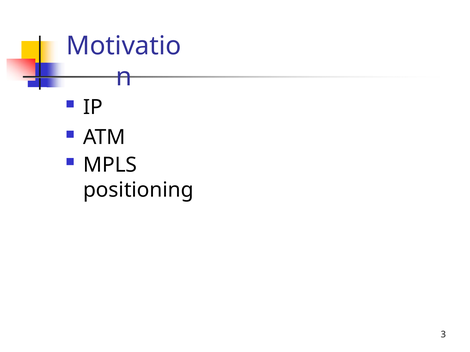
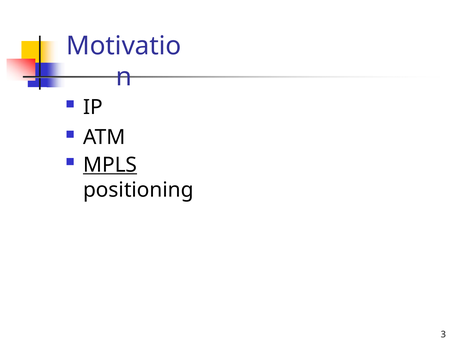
MPLS underline: none -> present
